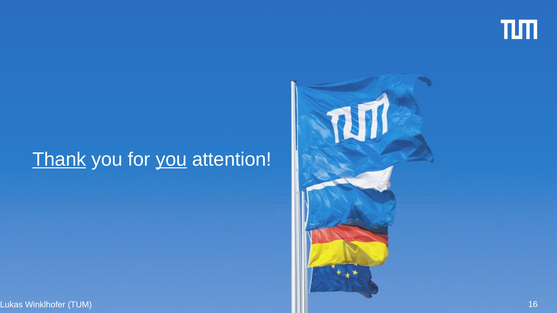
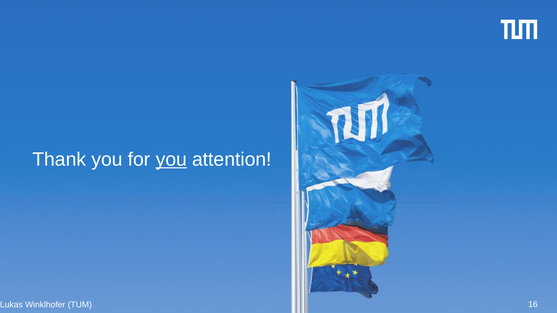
Thank underline: present -> none
